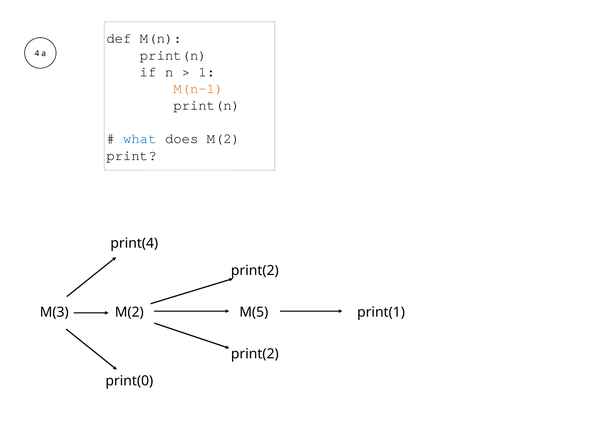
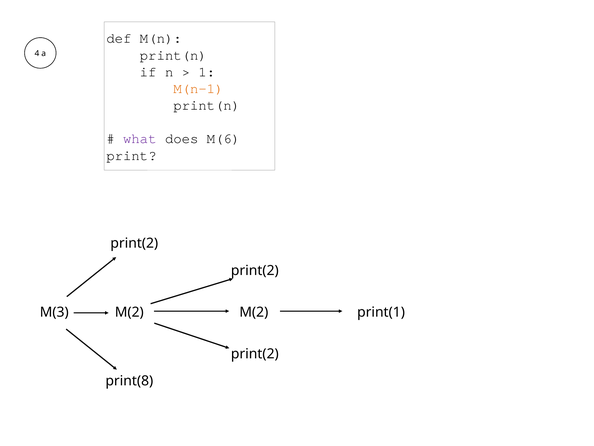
what colour: blue -> purple
does M(2: M(2 -> M(6
print(4 at (134, 243): print(4 -> print(2
M(5 at (254, 312): M(5 -> M(2
print(0: print(0 -> print(8
